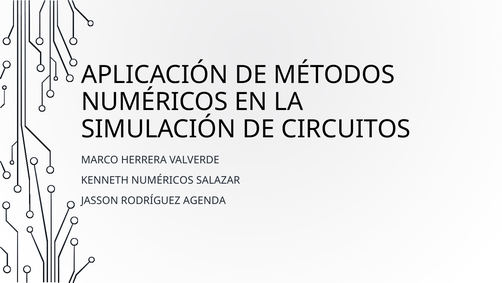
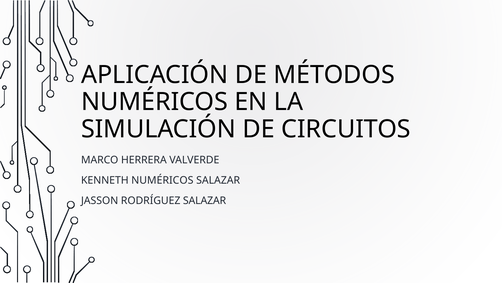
RODRÍGUEZ AGENDA: AGENDA -> SALAZAR
